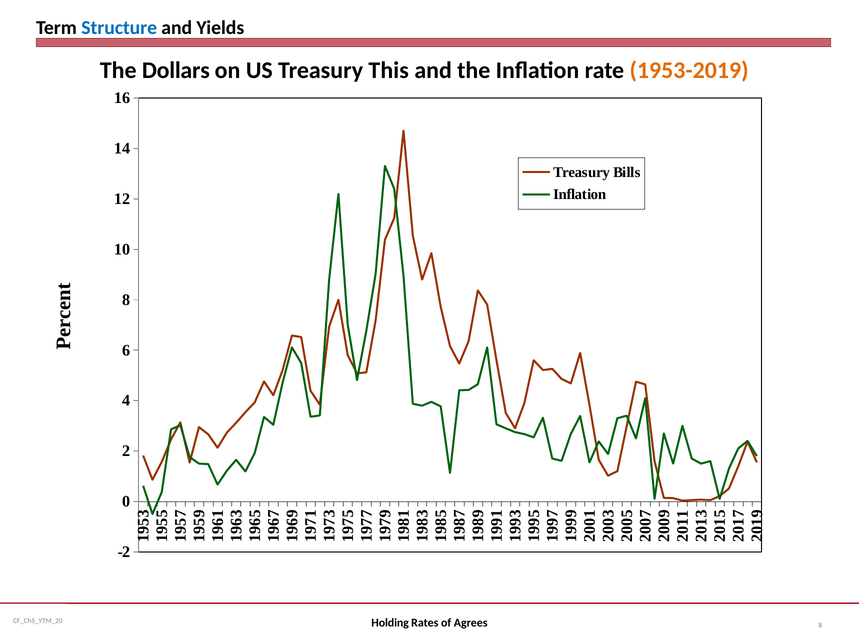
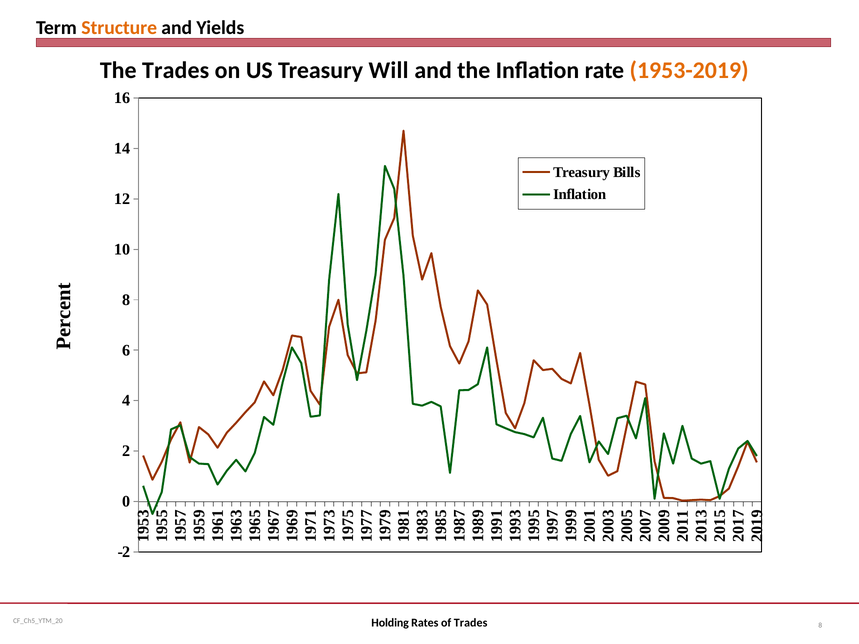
Structure colour: blue -> orange
The Dollars: Dollars -> Trades
This: This -> Will
of Agrees: Agrees -> Trades
